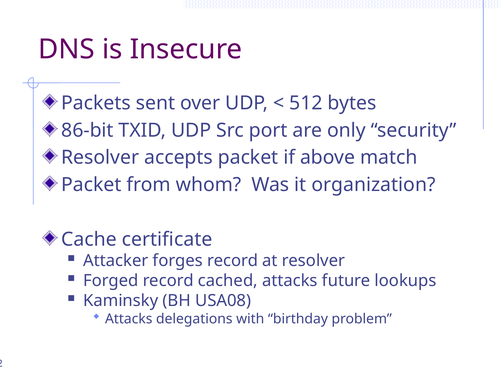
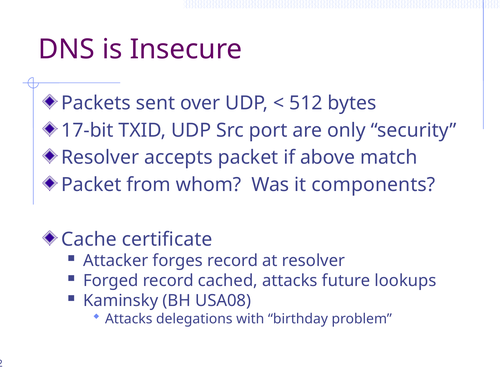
86-bit: 86-bit -> 17-bit
organization: organization -> components
